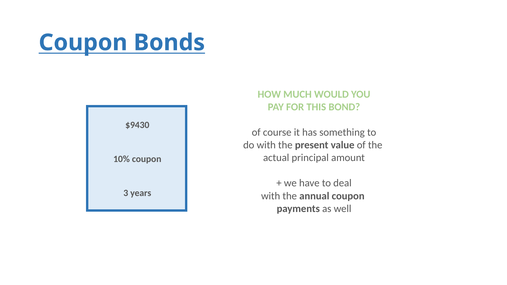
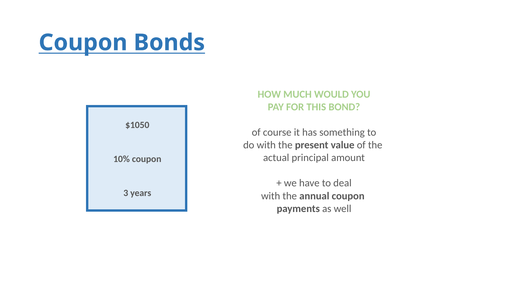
$9430: $9430 -> $1050
